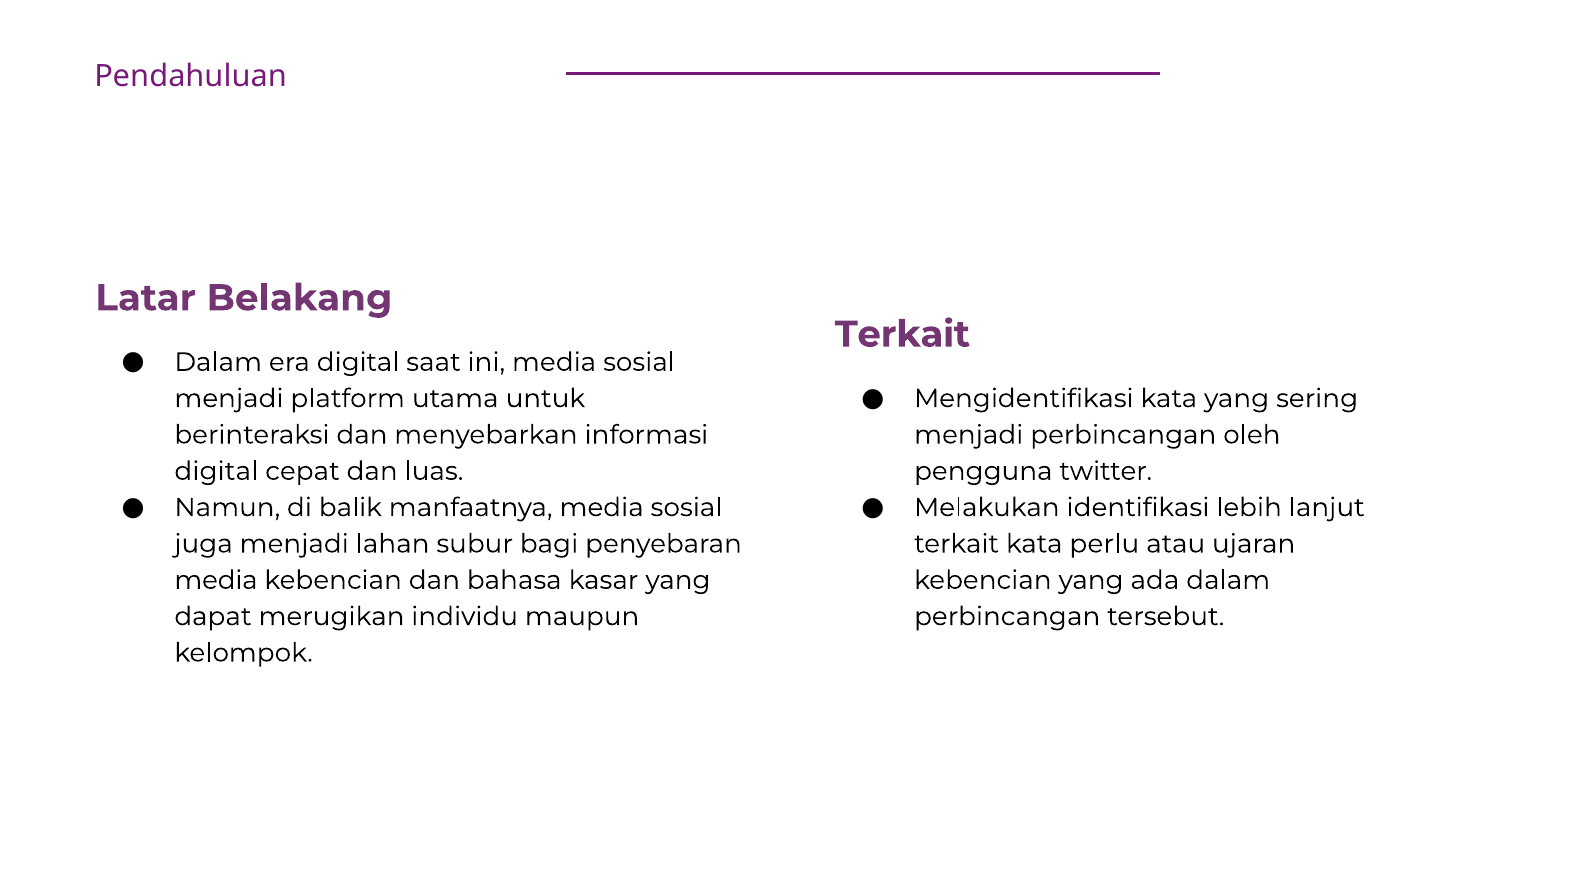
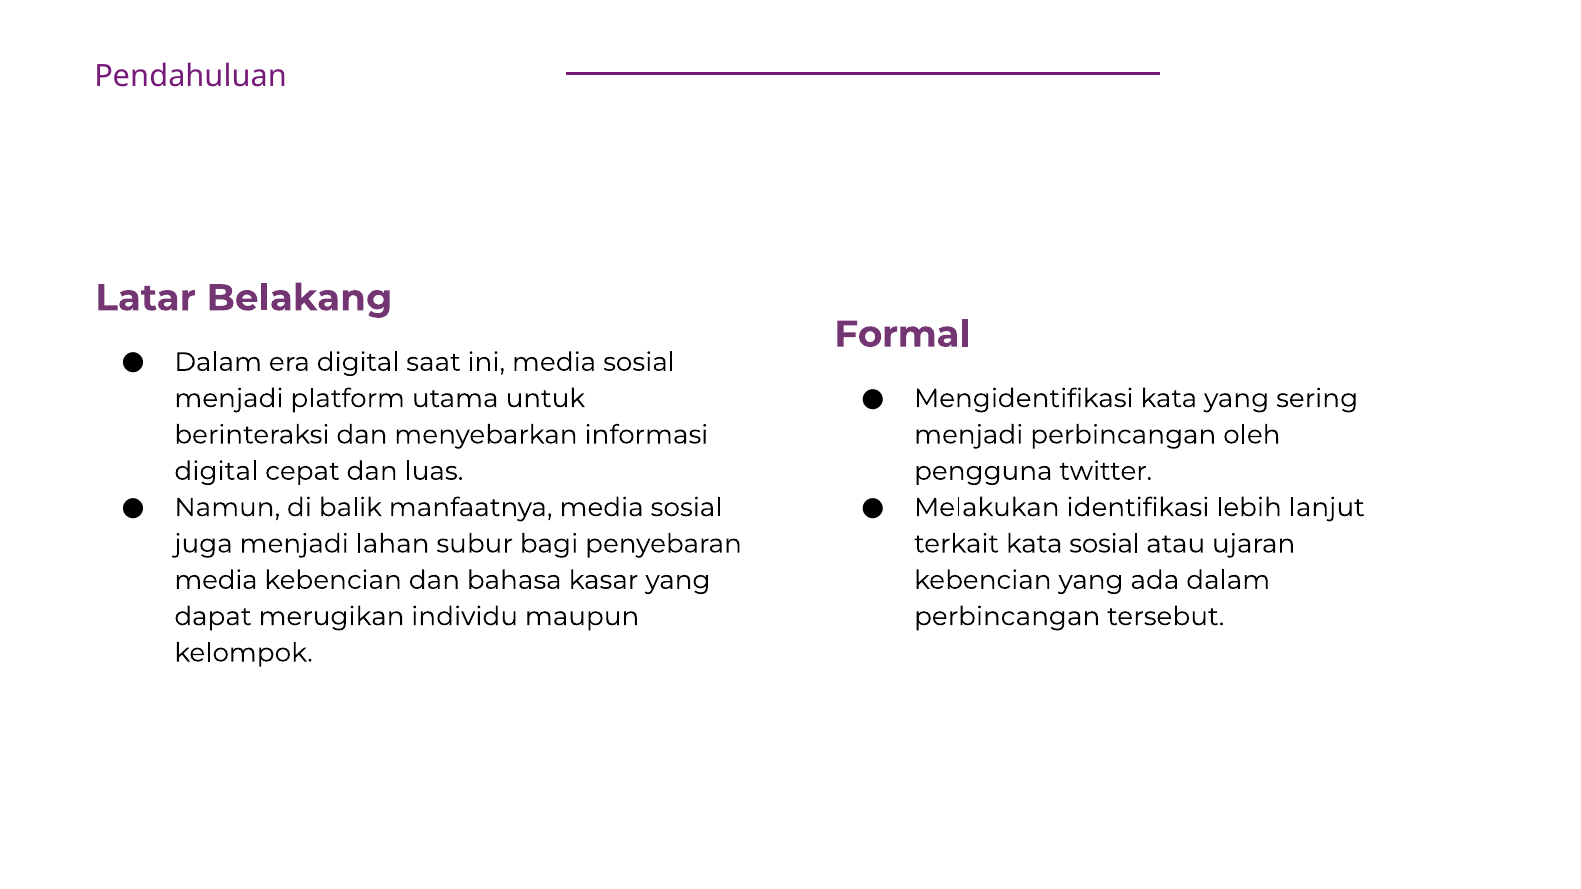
Terkait at (902, 334): Terkait -> Formal
kata perlu: perlu -> sosial
